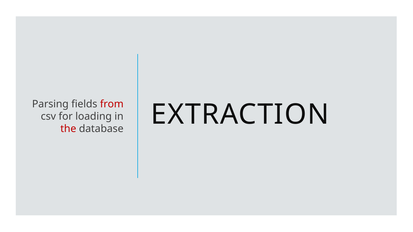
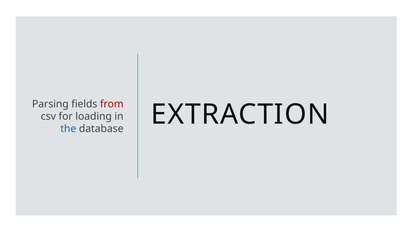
the colour: red -> blue
